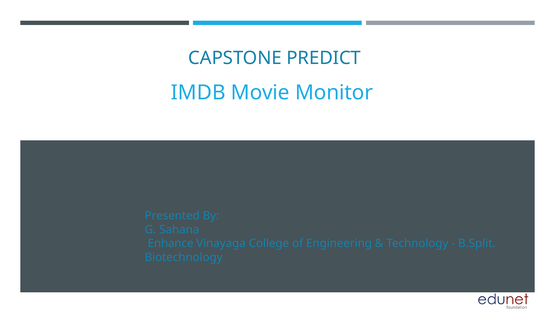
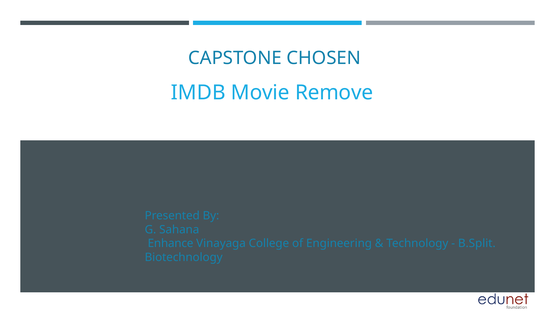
PREDICT: PREDICT -> CHOSEN
Monitor: Monitor -> Remove
